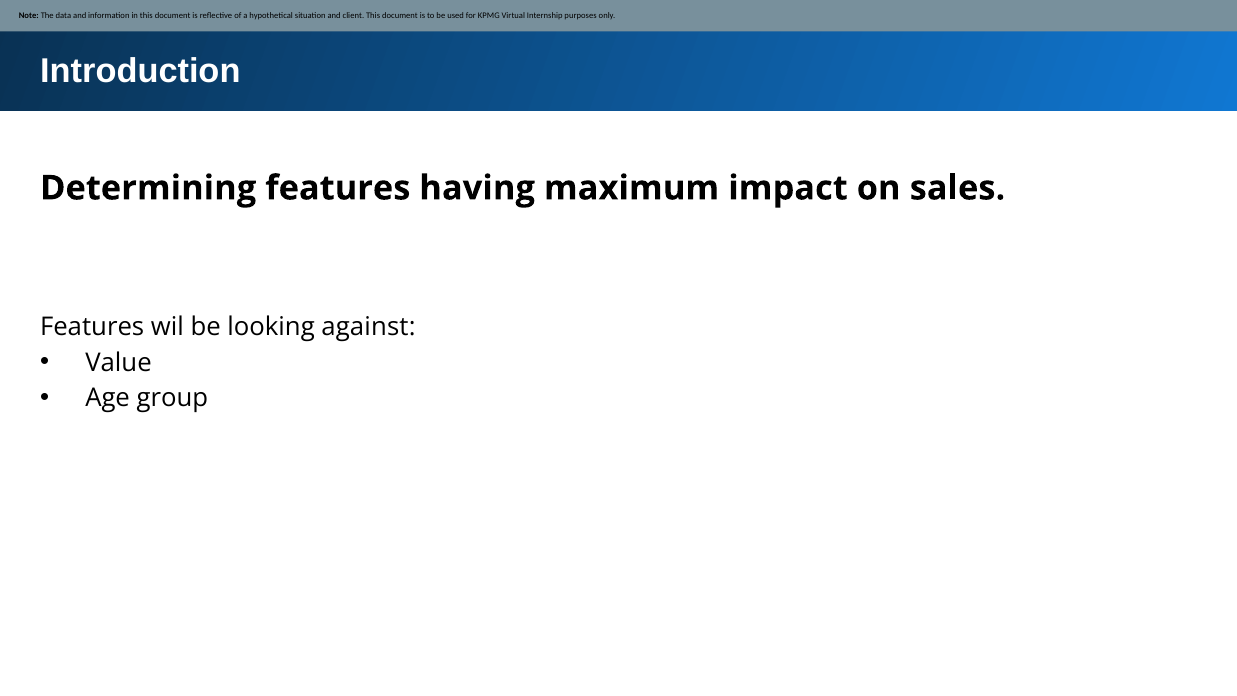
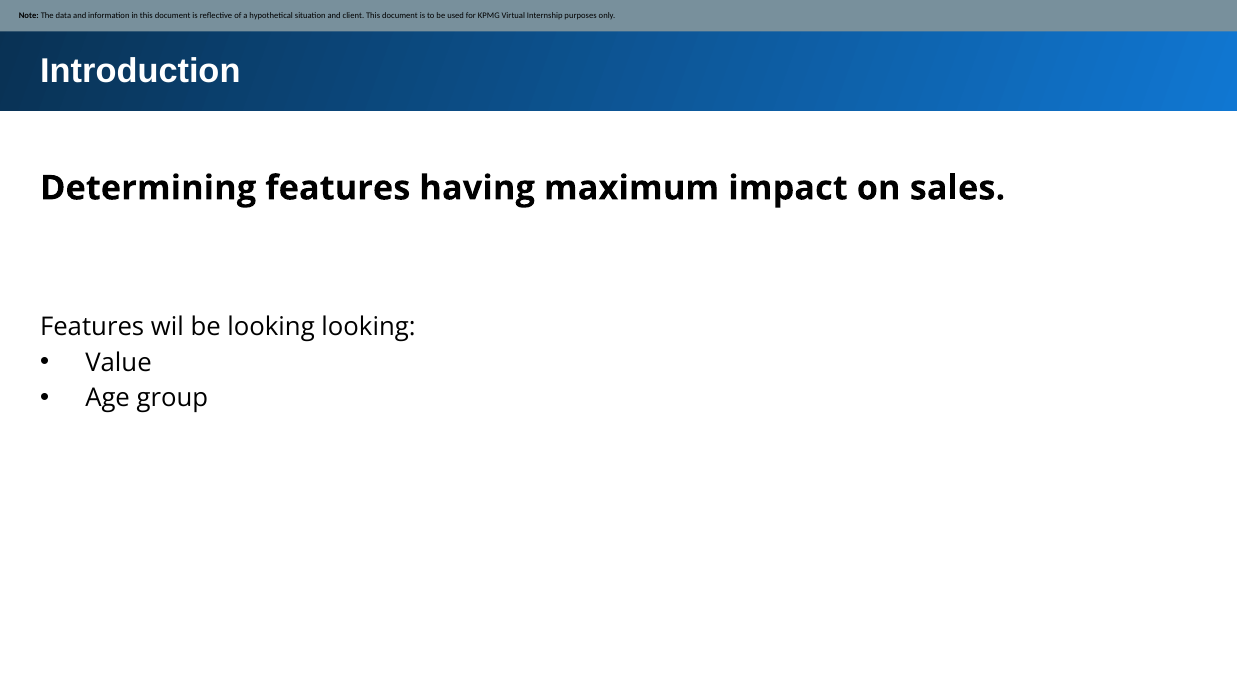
looking against: against -> looking
